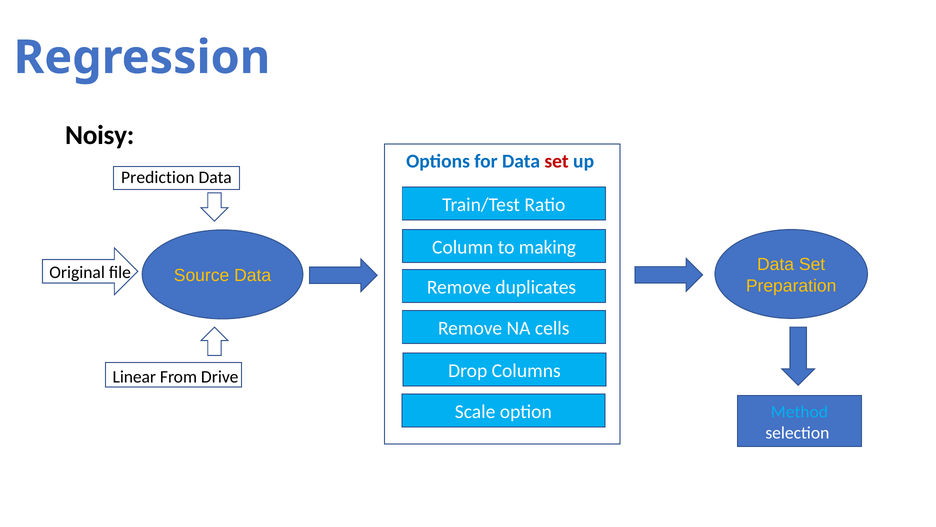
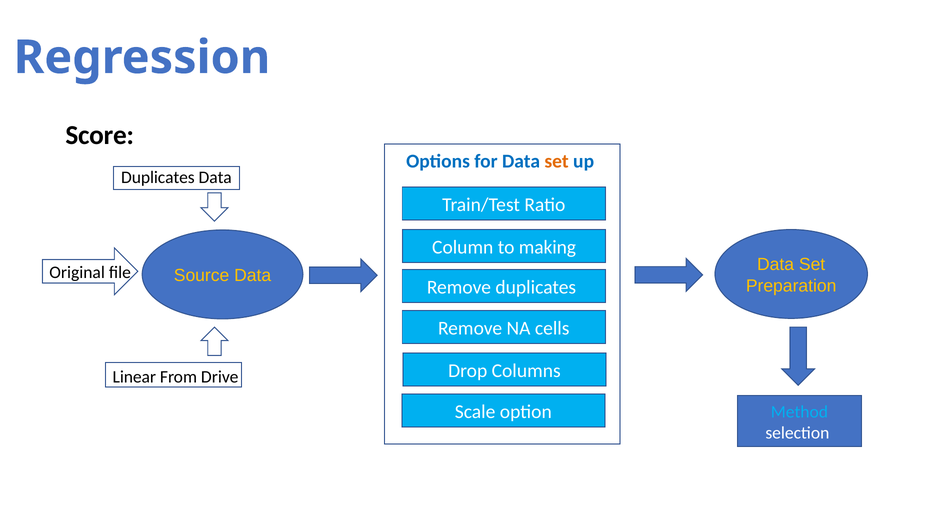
Noisy: Noisy -> Score
set at (557, 161) colour: red -> orange
Prediction at (158, 177): Prediction -> Duplicates
